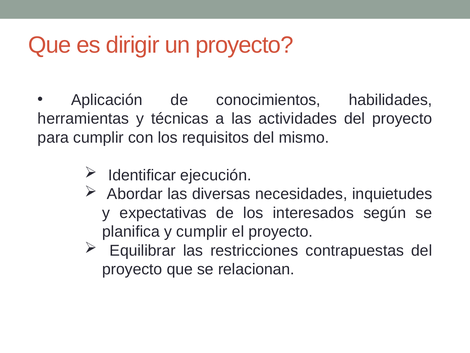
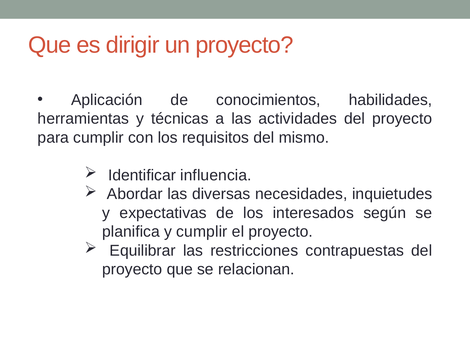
ejecución: ejecución -> influencia
